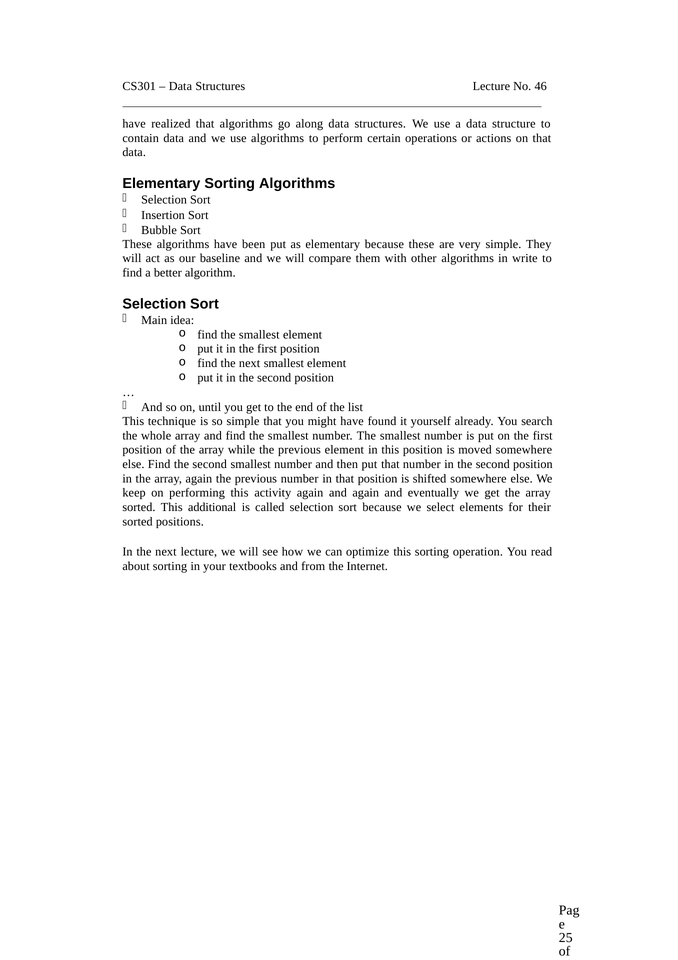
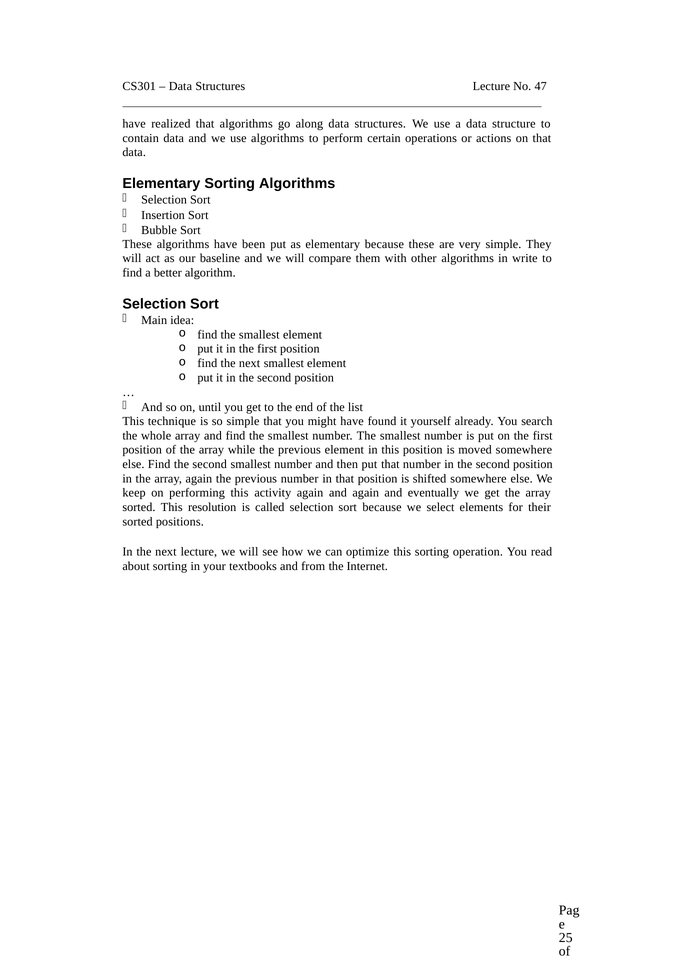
46: 46 -> 47
additional: additional -> resolution
